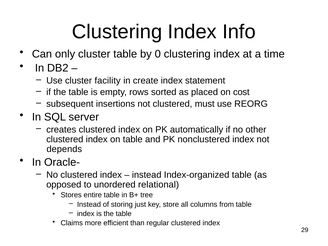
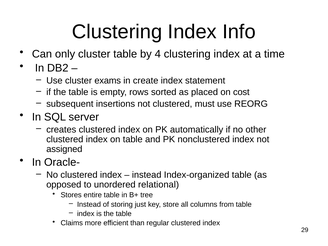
0: 0 -> 4
facility: facility -> exams
depends: depends -> assigned
